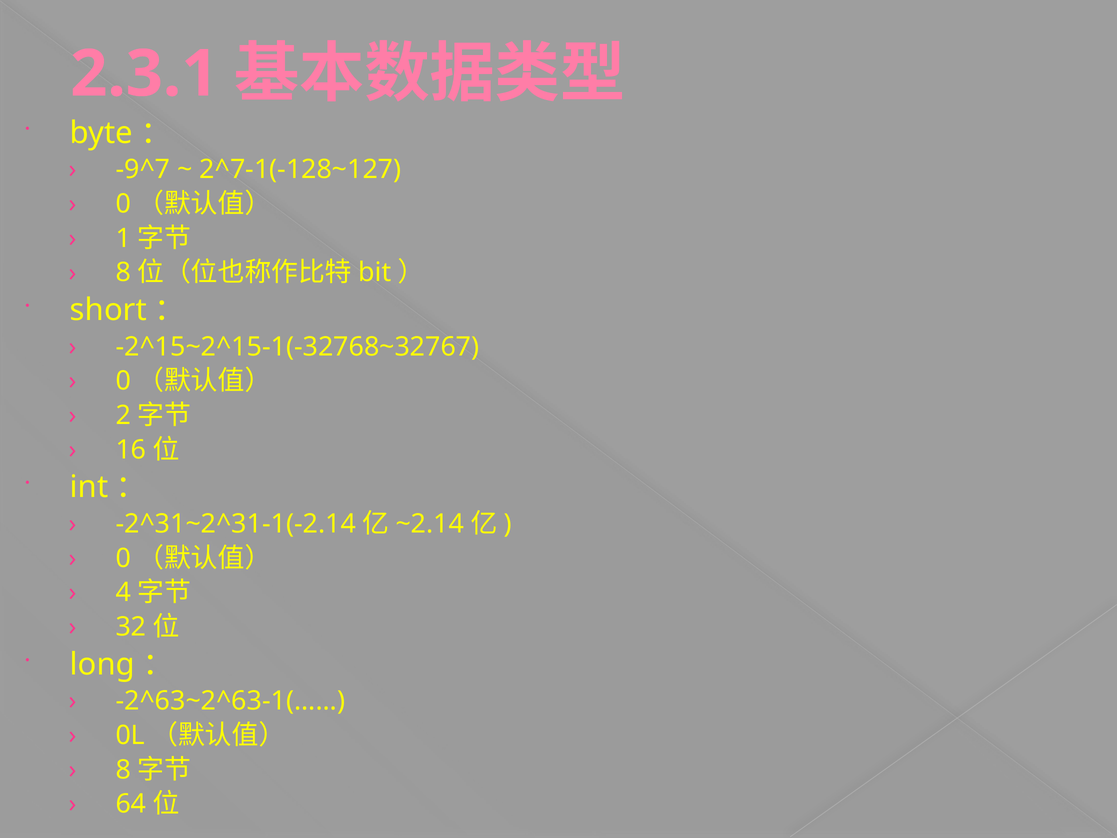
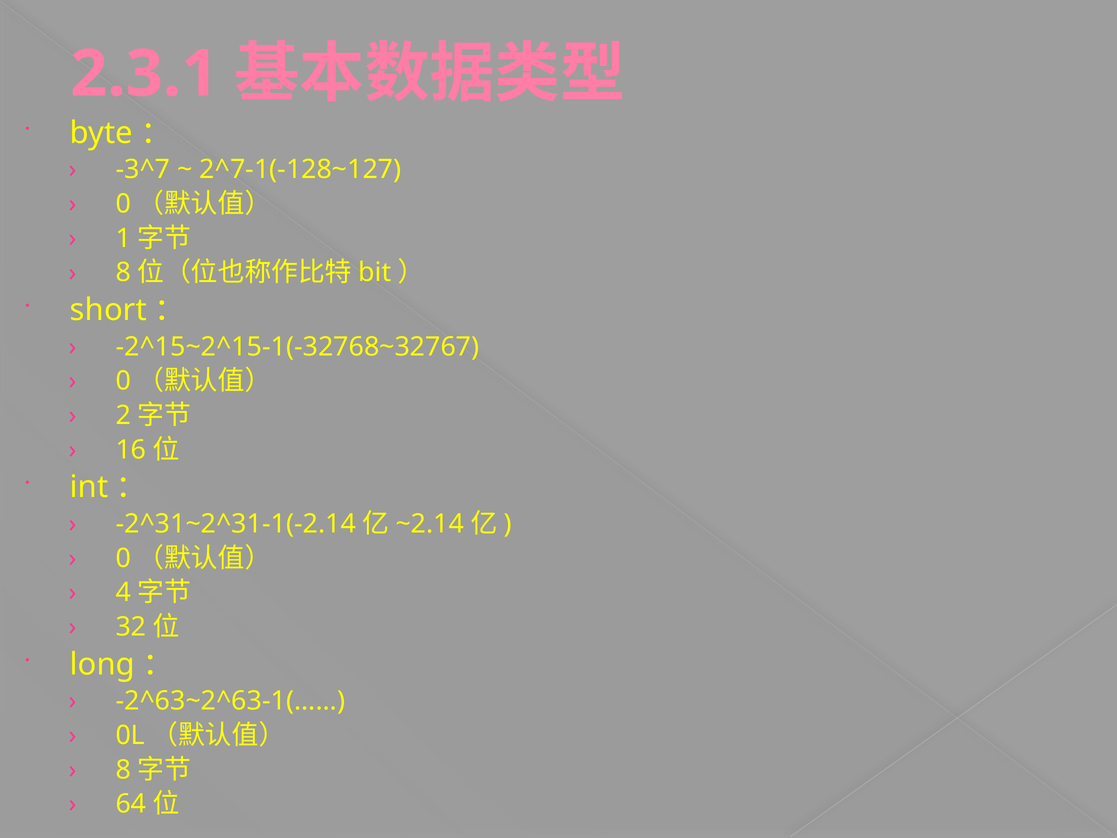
-9^7: -9^7 -> -3^7
